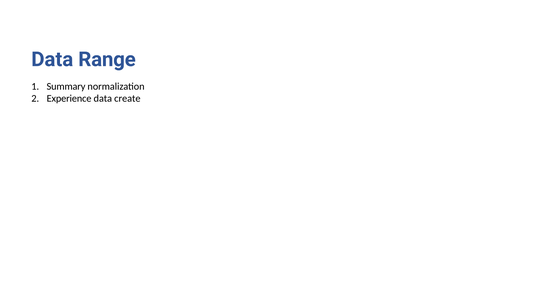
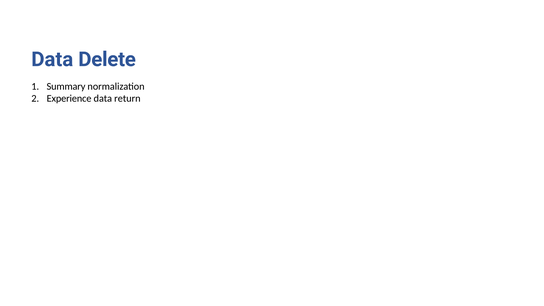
Range: Range -> Delete
create: create -> return
